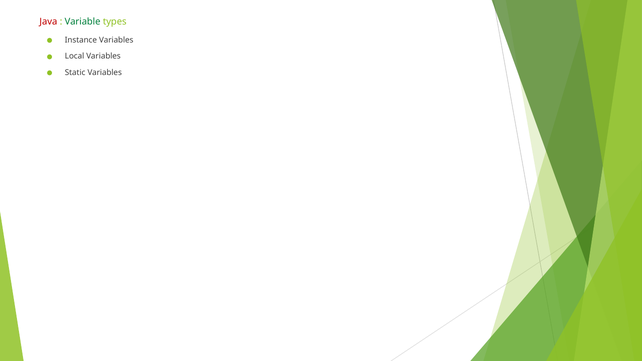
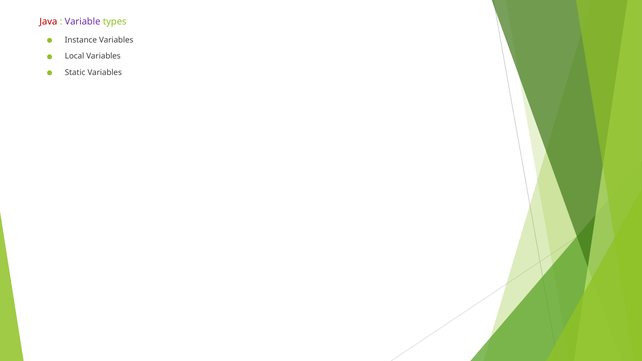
Variable colour: green -> purple
